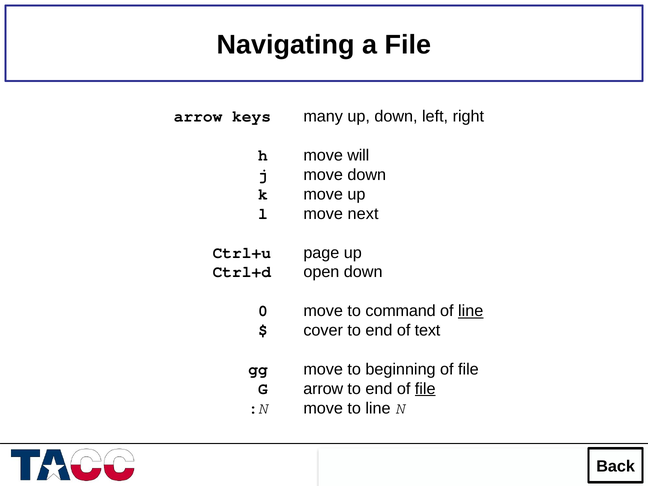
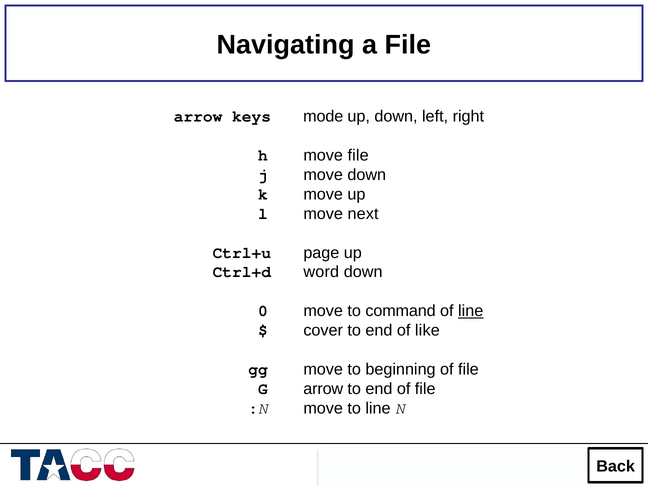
many: many -> mode
move will: will -> file
open: open -> word
text: text -> like
file at (425, 389) underline: present -> none
